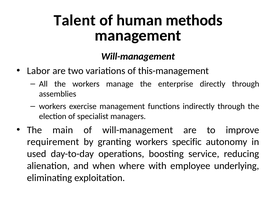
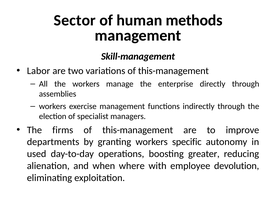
Talent: Talent -> Sector
Will-management at (138, 56): Will-management -> Skill-management
main: main -> firms
will-management at (138, 130): will-management -> this-management
requirement: requirement -> departments
service: service -> greater
underlying: underlying -> devolution
